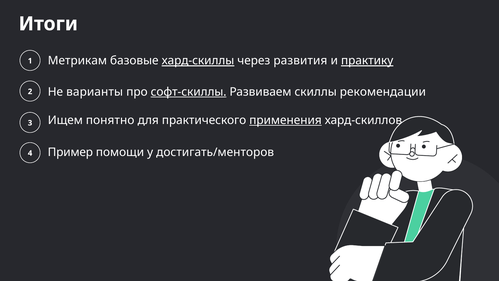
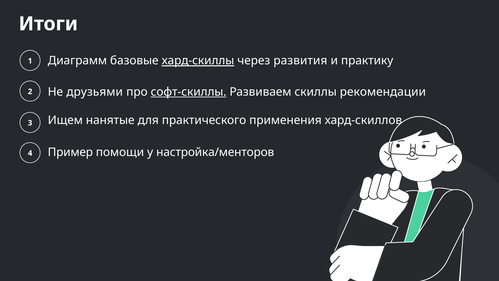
Метрикам: Метрикам -> Диаграмм
практику underline: present -> none
варианты: варианты -> друзьями
понятно: понятно -> нанятые
применения underline: present -> none
достигать/менторов: достигать/менторов -> настройка/менторов
